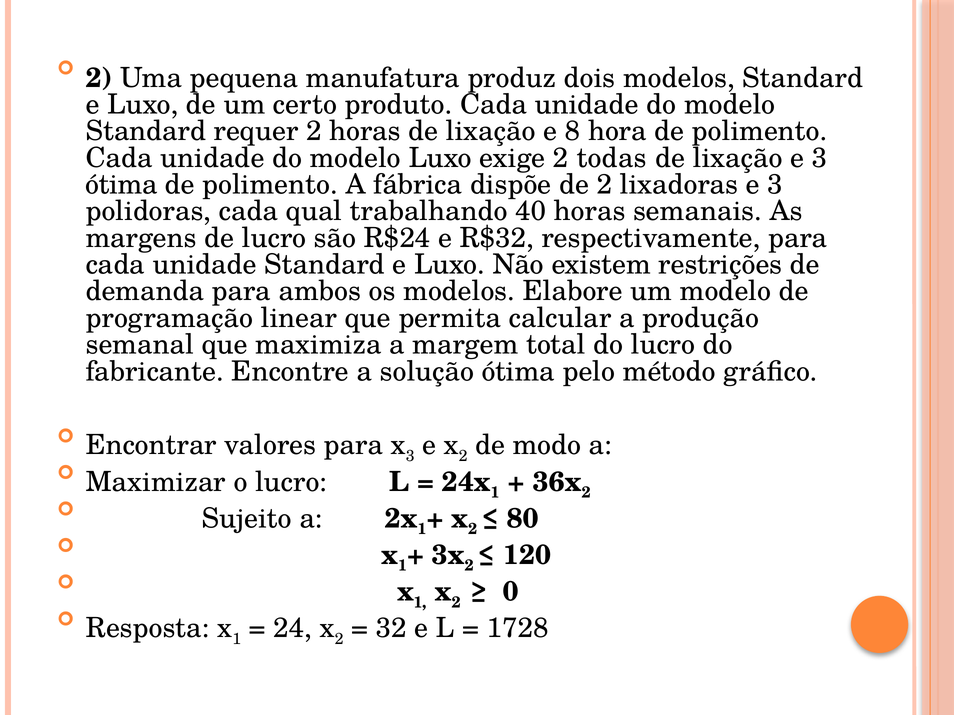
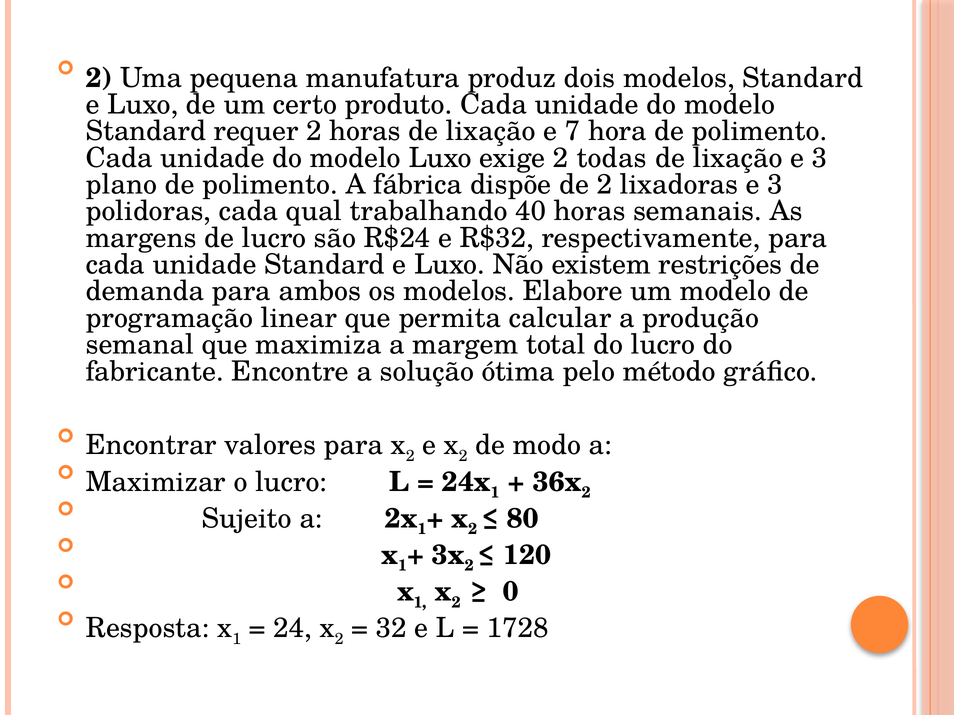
8: 8 -> 7
ótima at (122, 185): ótima -> plano
3 at (410, 456): 3 -> 2
